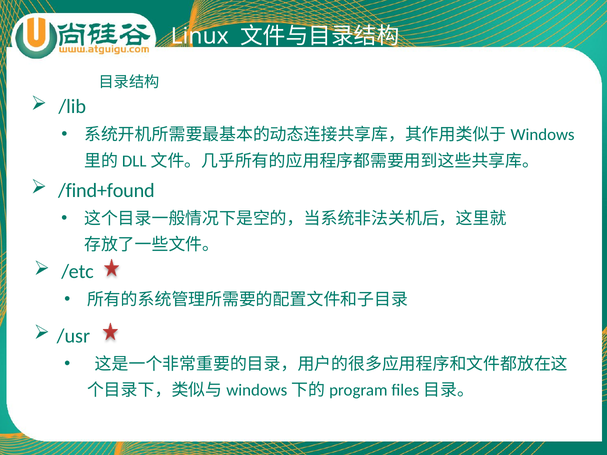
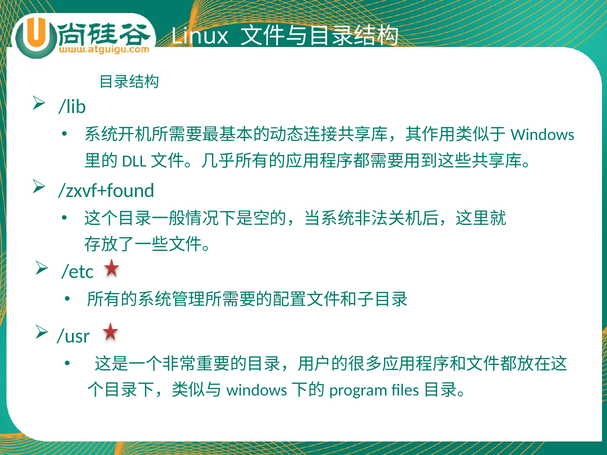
/find+found: /find+found -> /zxvf+found
